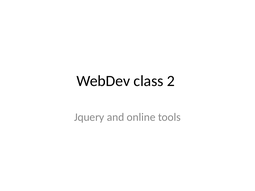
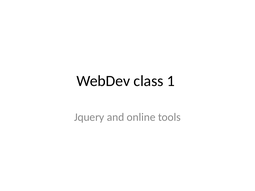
2: 2 -> 1
